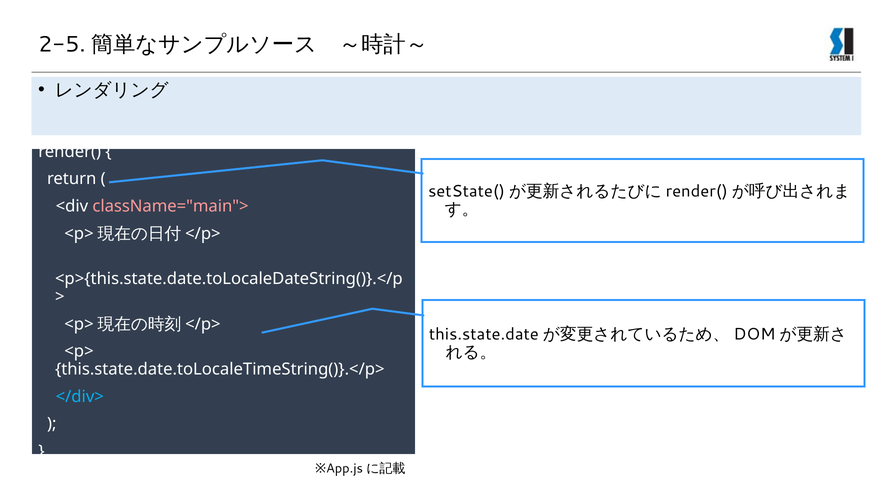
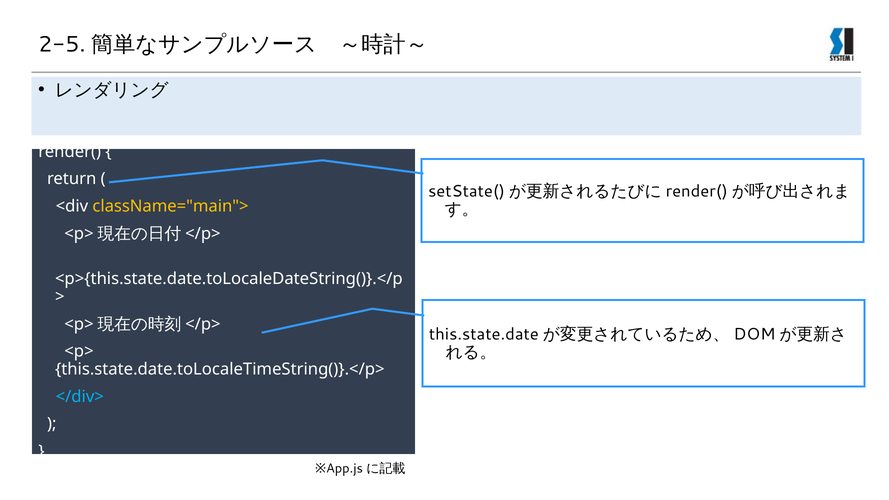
className="main"> colour: pink -> yellow
